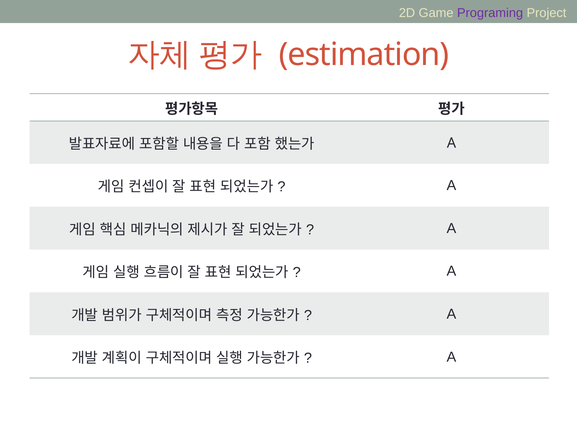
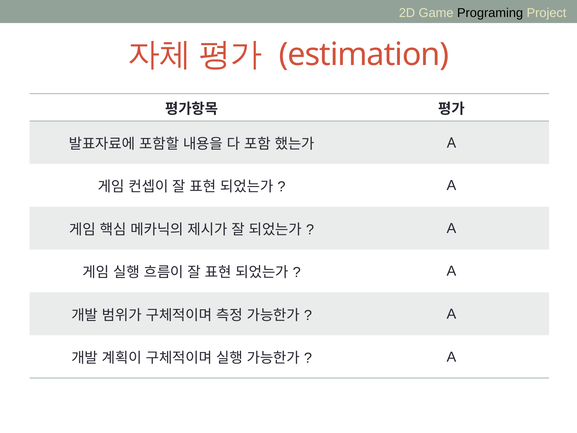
Programing colour: purple -> black
